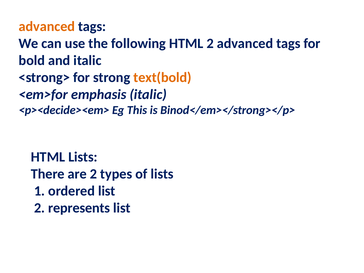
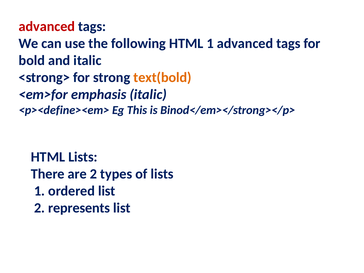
advanced at (47, 26) colour: orange -> red
HTML 2: 2 -> 1
<p><decide><em>: <p><decide><em> -> <p><define><em>
